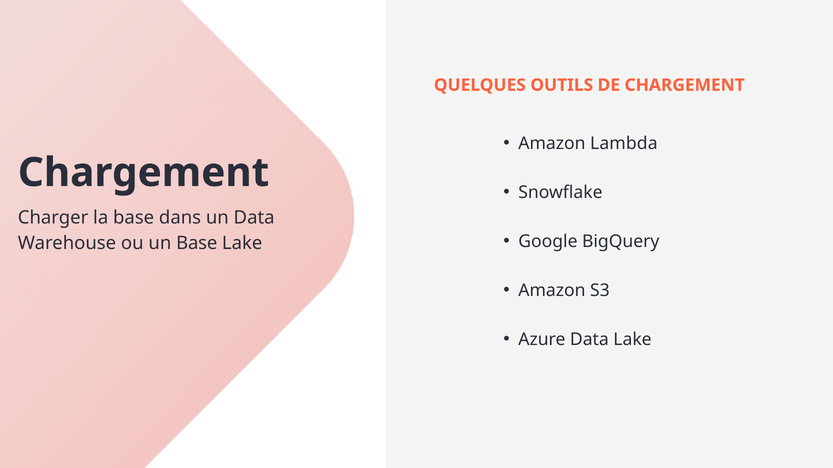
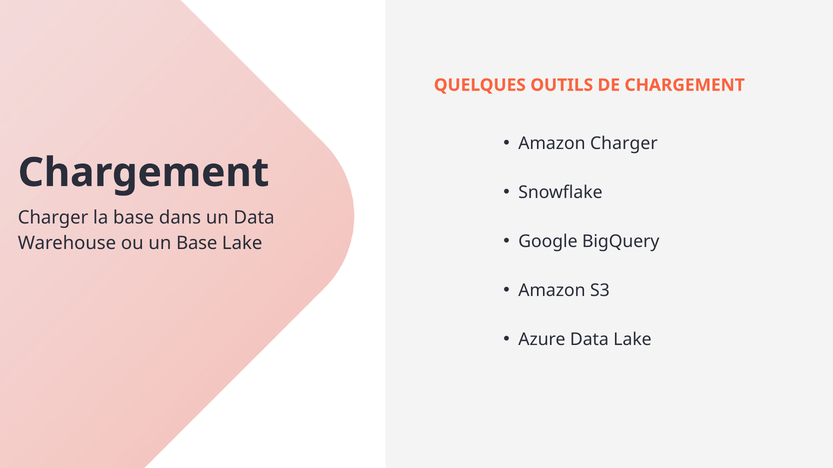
Amazon Lambda: Lambda -> Charger
